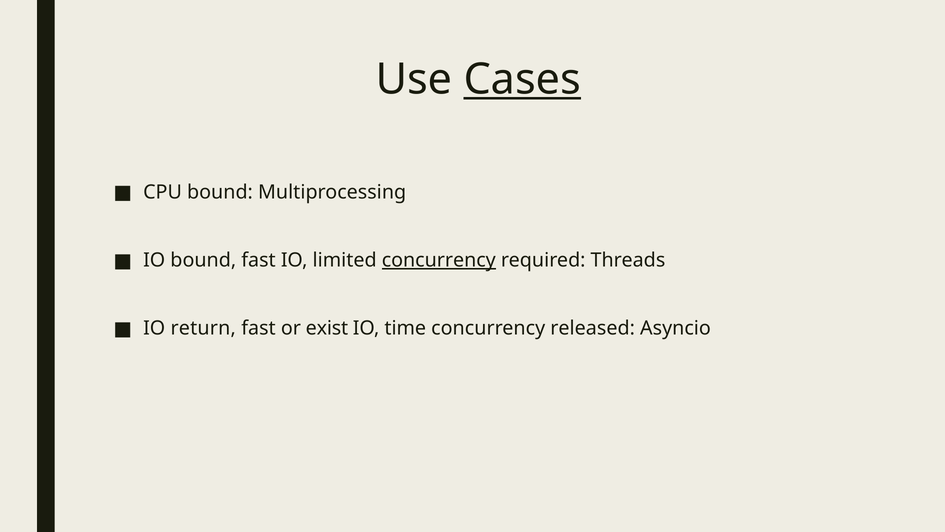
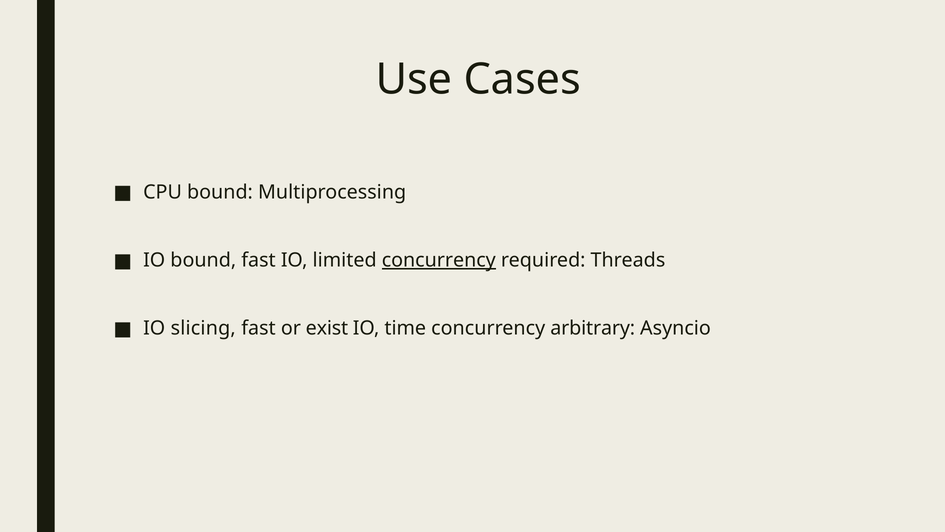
Cases underline: present -> none
return: return -> slicing
released: released -> arbitrary
